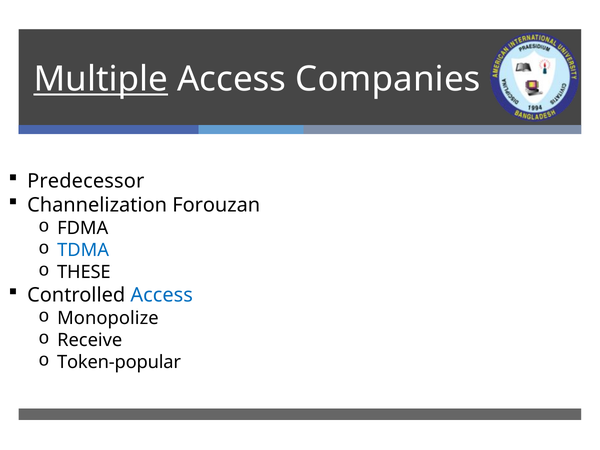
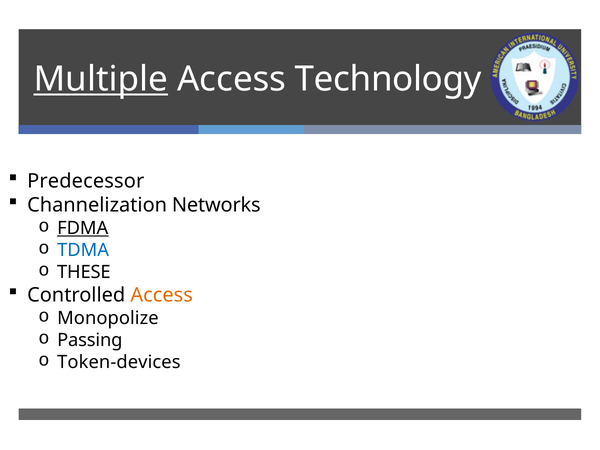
Companies: Companies -> Technology
Forouzan: Forouzan -> Networks
FDMA underline: none -> present
Access at (162, 295) colour: blue -> orange
Receive: Receive -> Passing
Token-popular: Token-popular -> Token-devices
